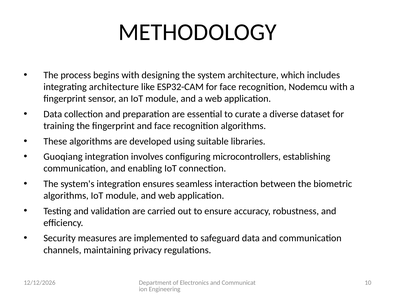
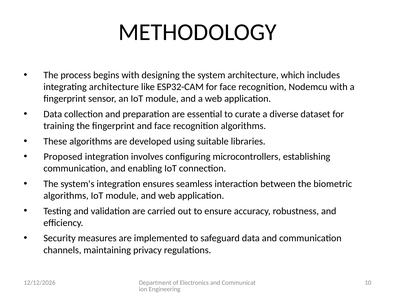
Guoqiang: Guoqiang -> Proposed
